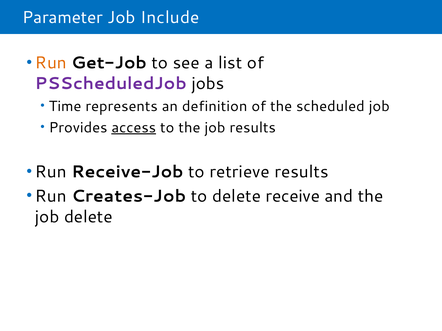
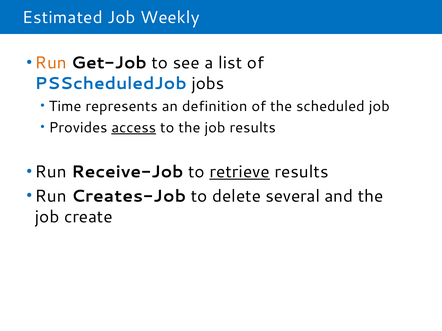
Parameter: Parameter -> Estimated
Include: Include -> Weekly
PSScheduledJob colour: purple -> blue
retrieve underline: none -> present
receive: receive -> several
job delete: delete -> create
